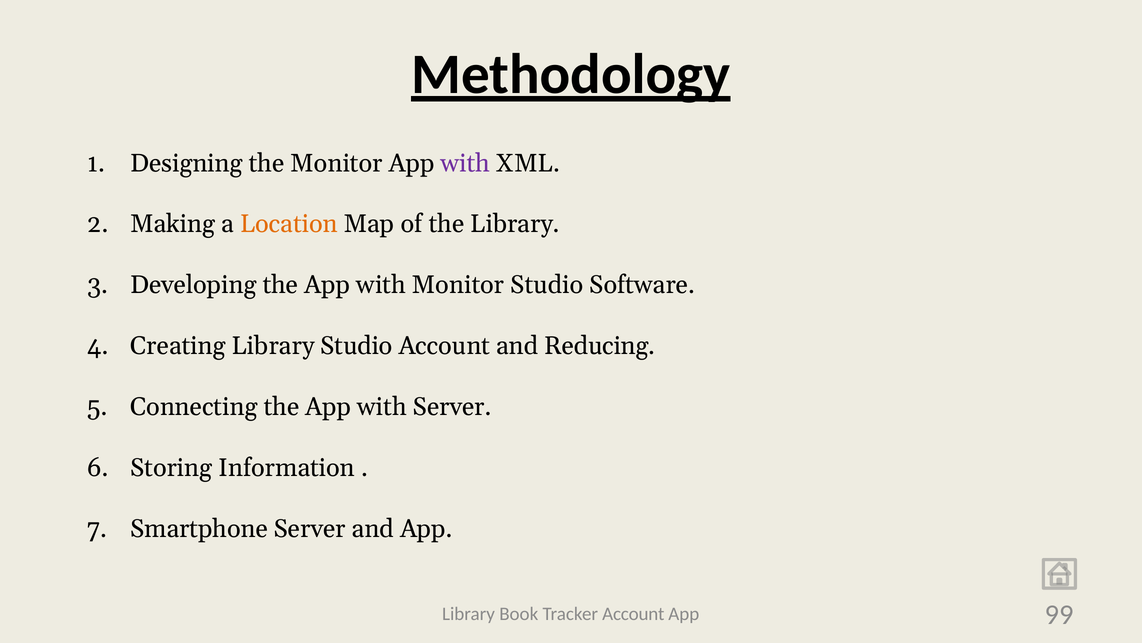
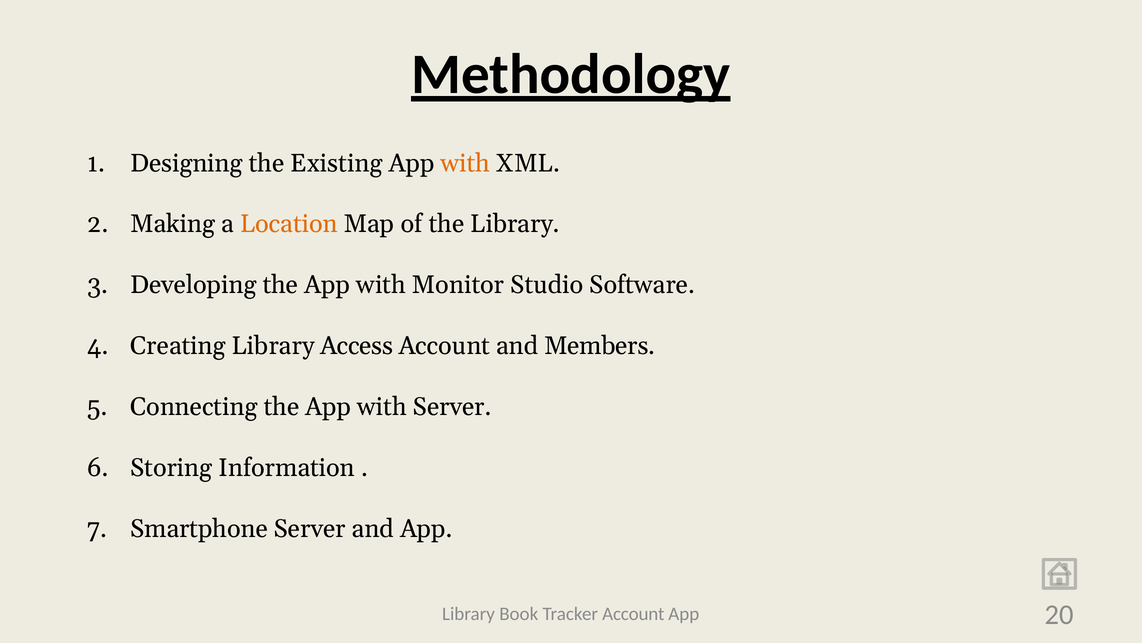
the Monitor: Monitor -> Existing
with at (465, 163) colour: purple -> orange
Library Studio: Studio -> Access
Reducing: Reducing -> Members
99: 99 -> 20
